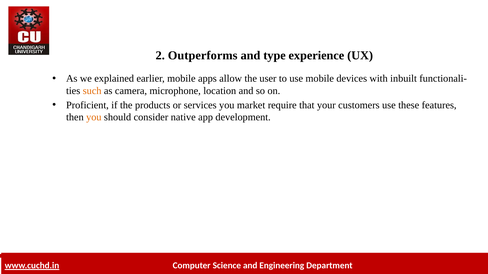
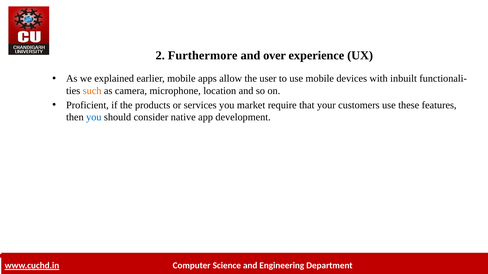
Outperforms: Outperforms -> Furthermore
type: type -> over
you at (94, 117) colour: orange -> blue
